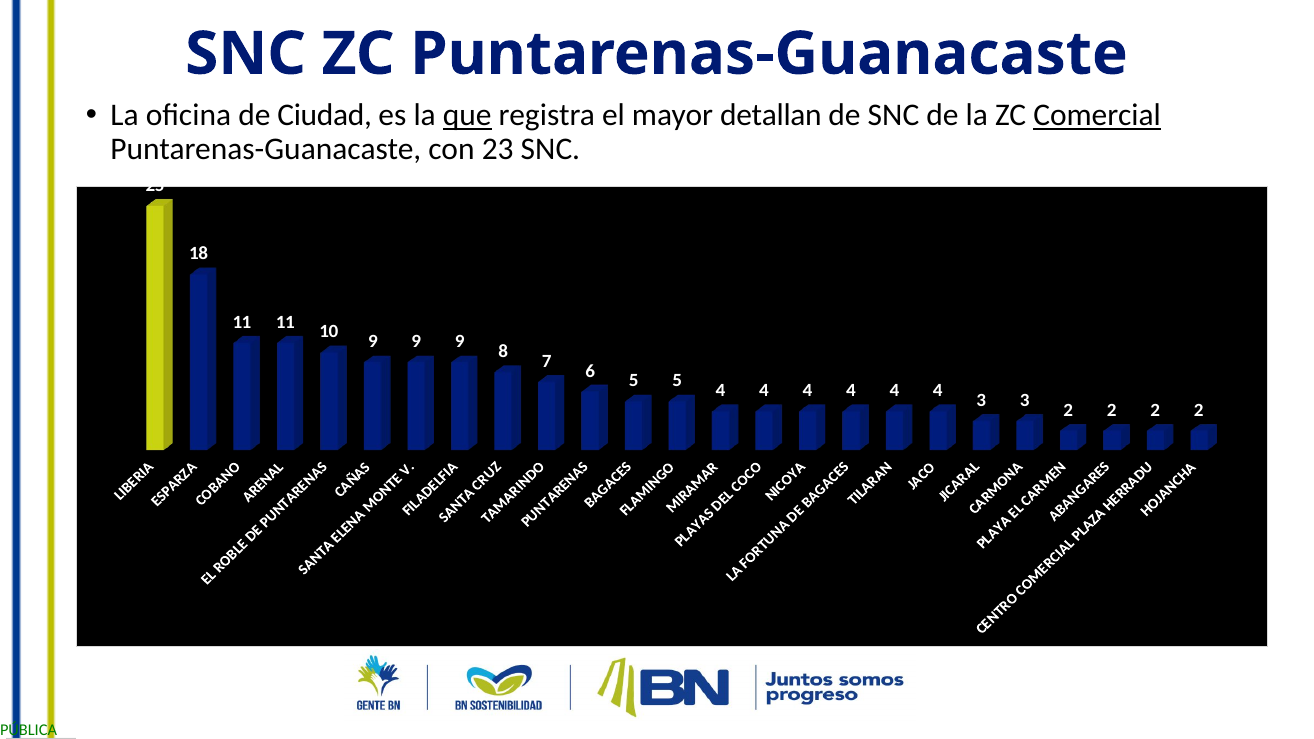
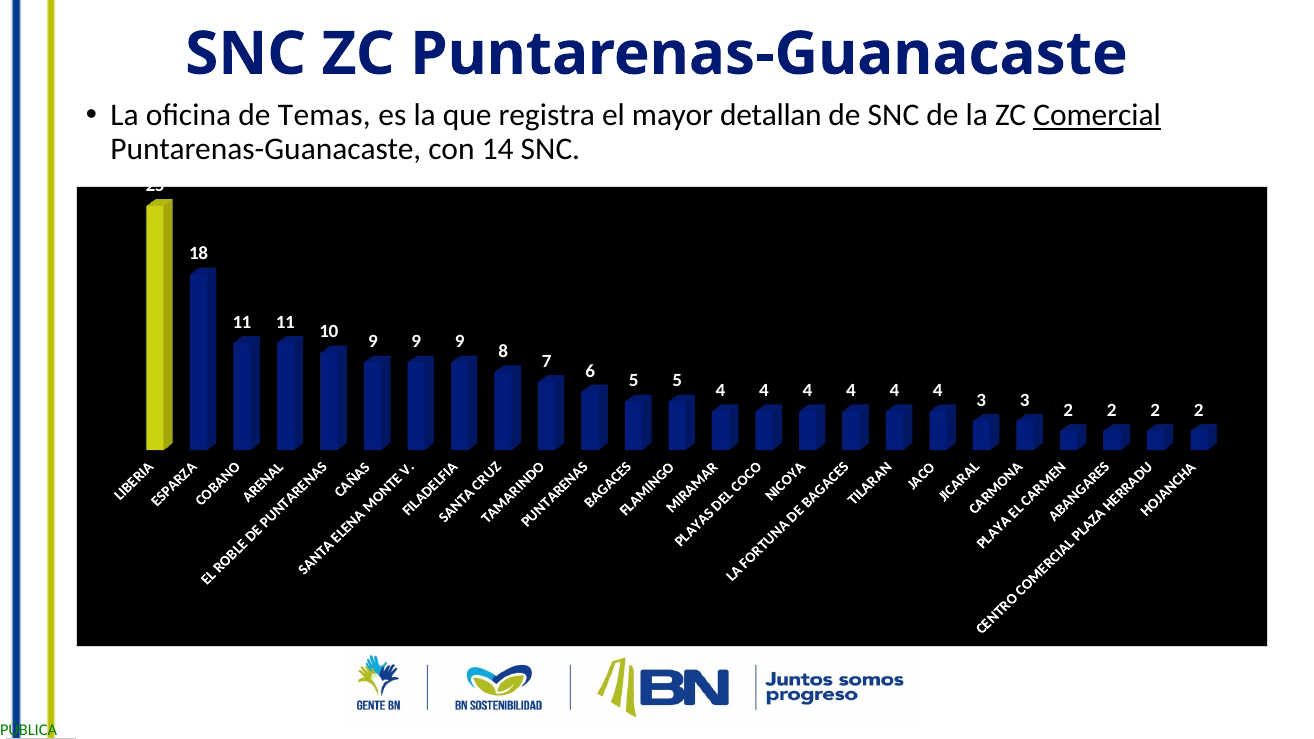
Ciudad: Ciudad -> Temas
que underline: present -> none
23: 23 -> 14
